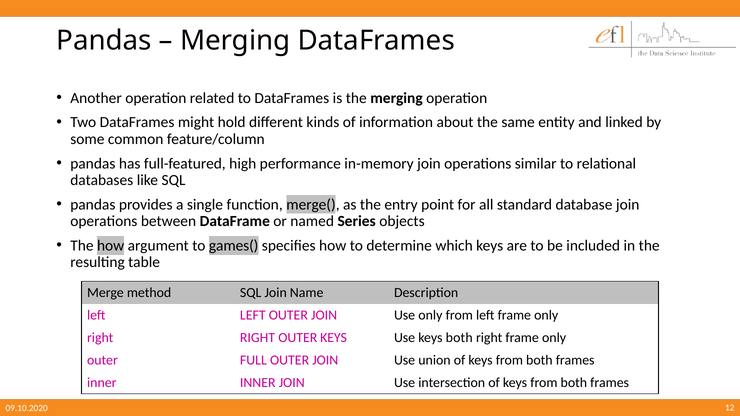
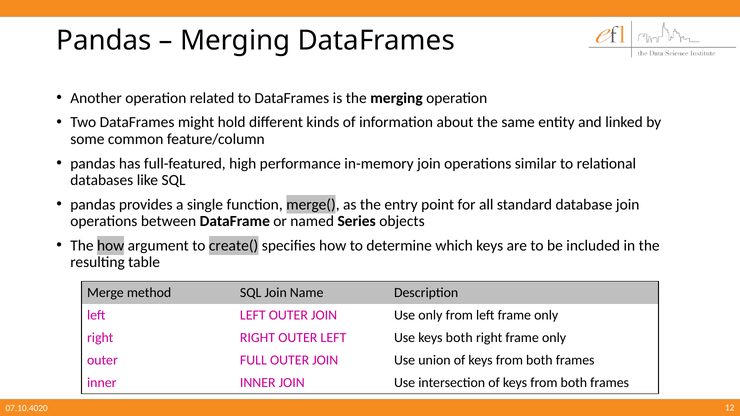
games(: games( -> create(
OUTER KEYS: KEYS -> LEFT
09.10.2020: 09.10.2020 -> 07.10.4020
